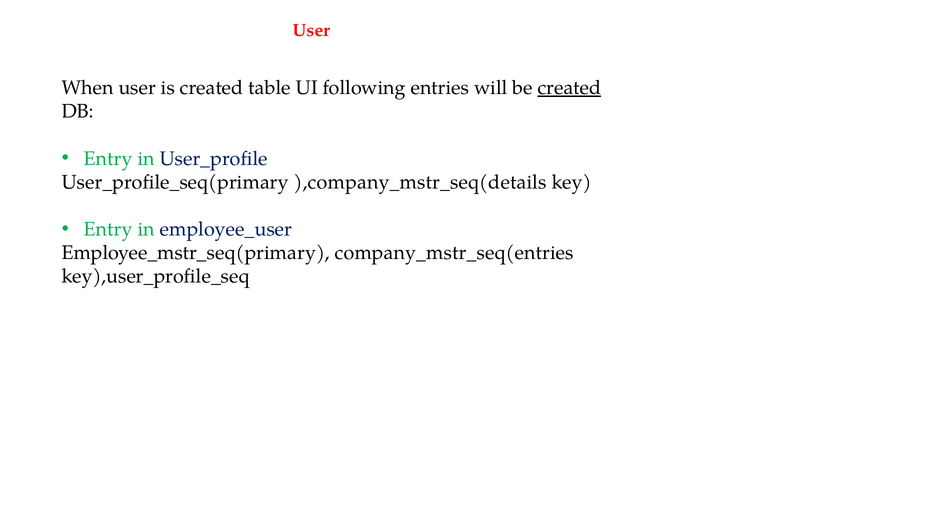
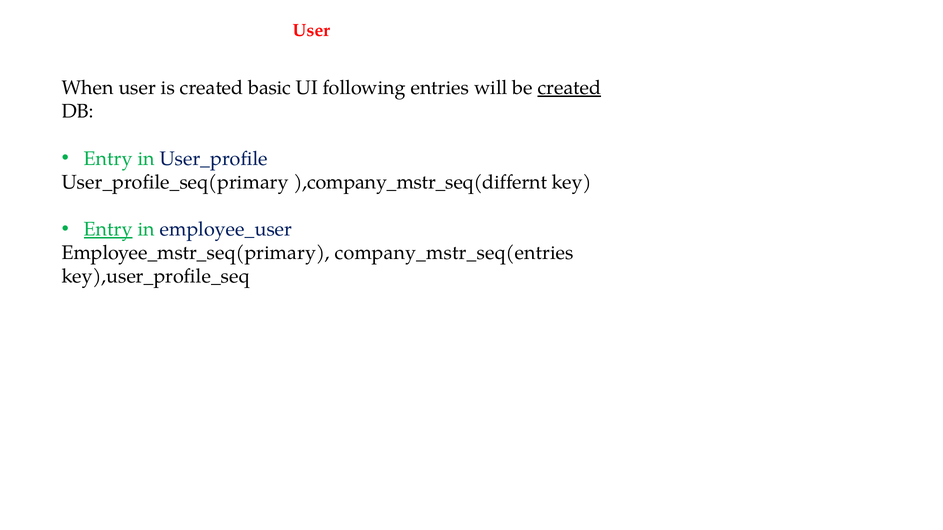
table: table -> basic
),company_mstr_seq(details: ),company_mstr_seq(details -> ),company_mstr_seq(differnt
Entry at (108, 229) underline: none -> present
